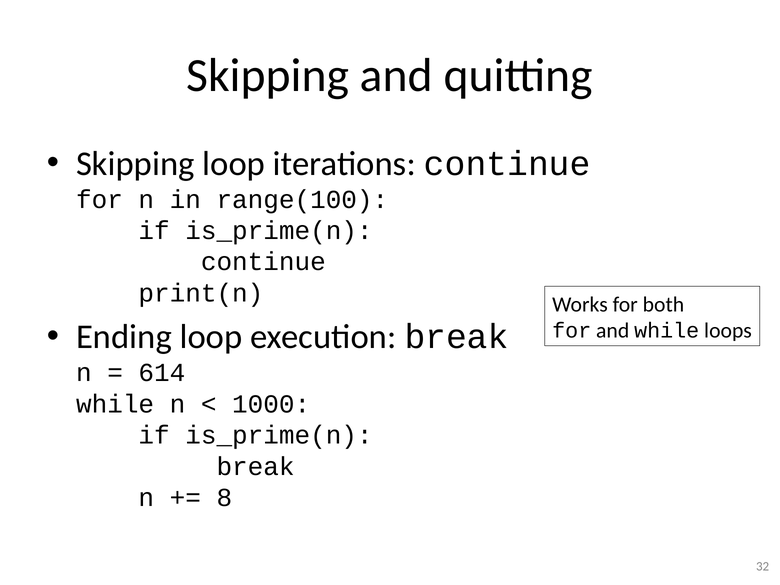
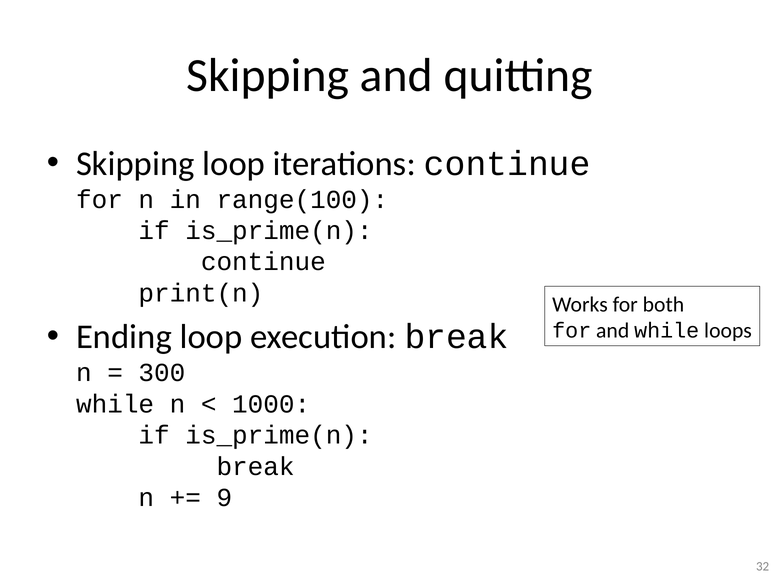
614: 614 -> 300
8: 8 -> 9
